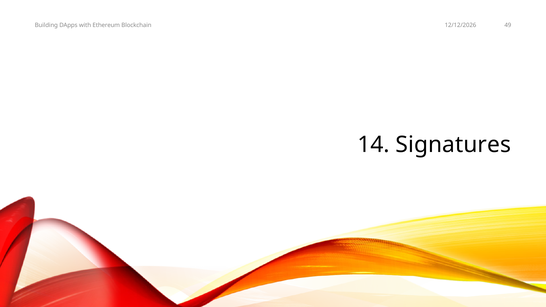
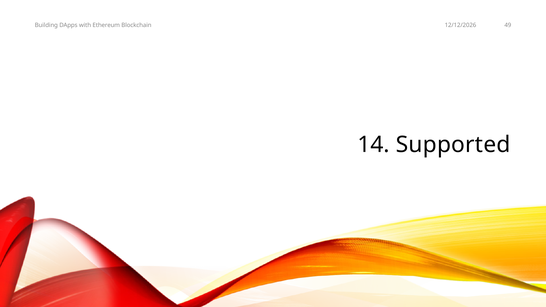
Signatures: Signatures -> Supported
